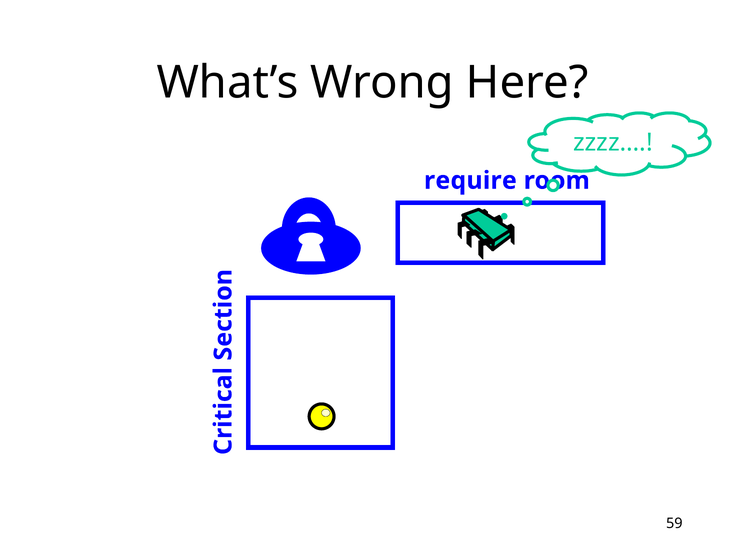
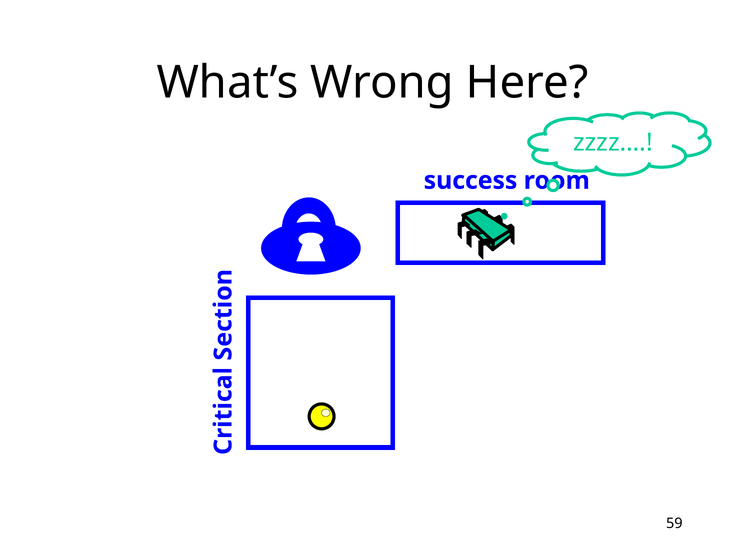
require: require -> success
